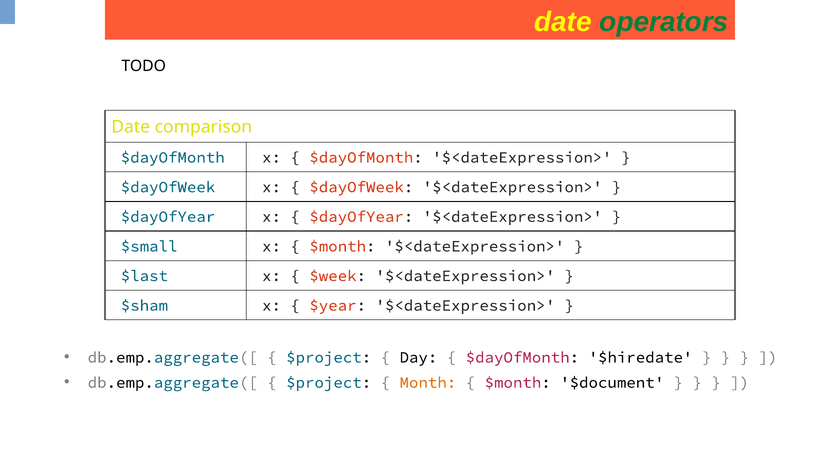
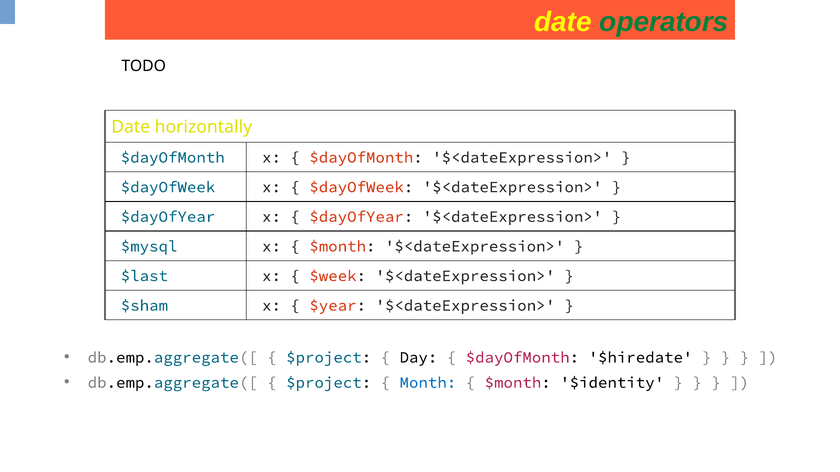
comparison: comparison -> horizontally
$small: $small -> $mysql
Month colour: orange -> blue
$document: $document -> $identity
